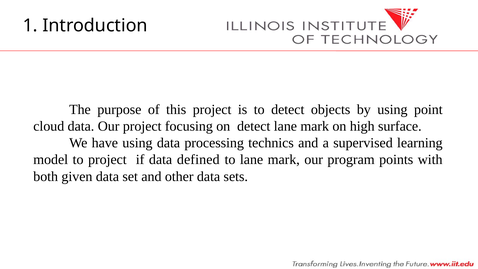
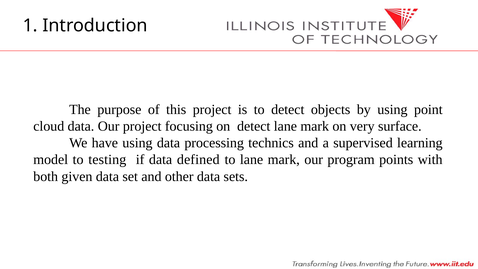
high: high -> very
to project: project -> testing
